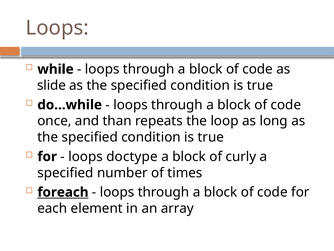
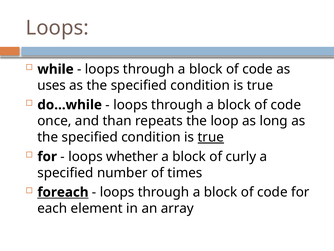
slide: slide -> uses
true at (211, 137) underline: none -> present
doctype: doctype -> whether
